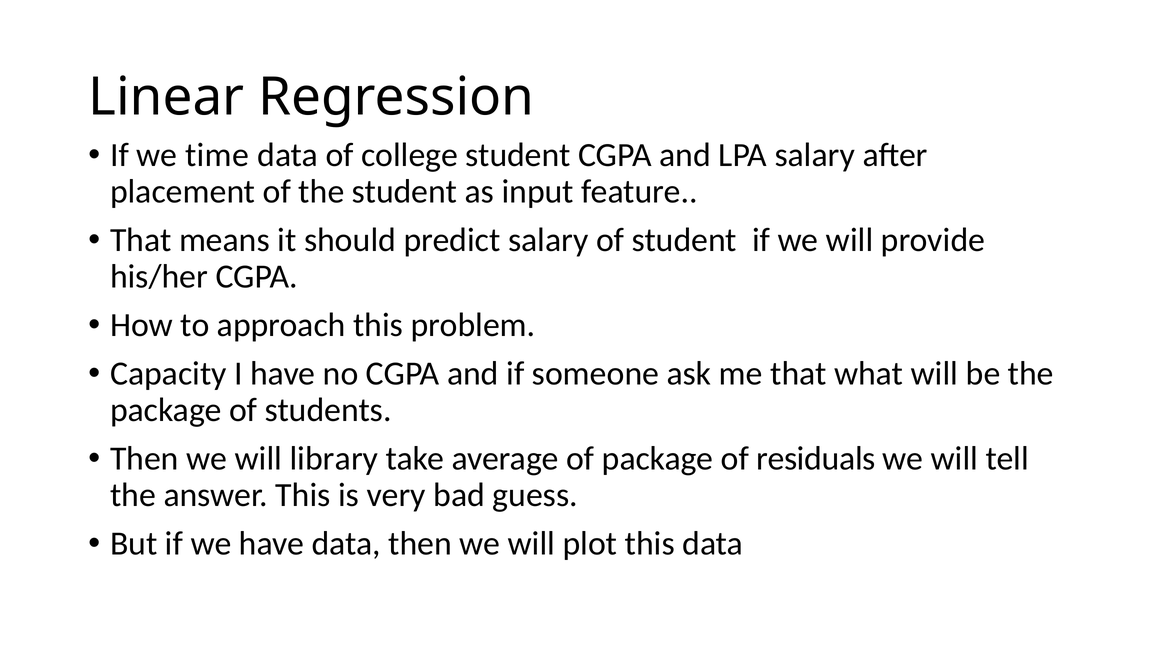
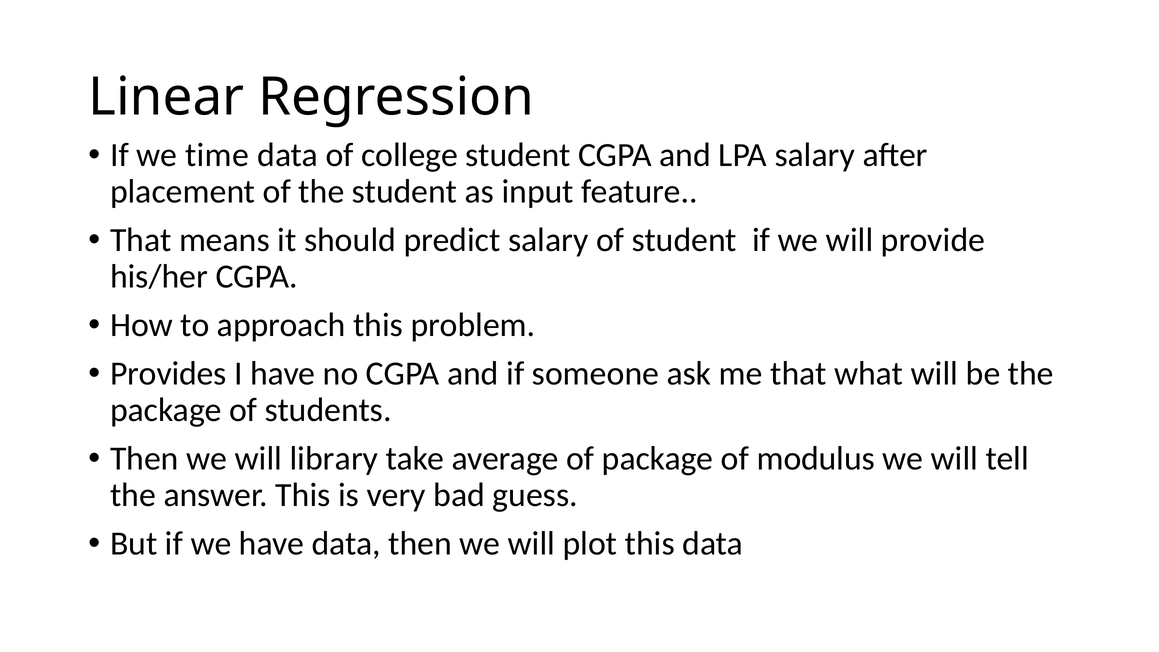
Capacity: Capacity -> Provides
residuals: residuals -> modulus
